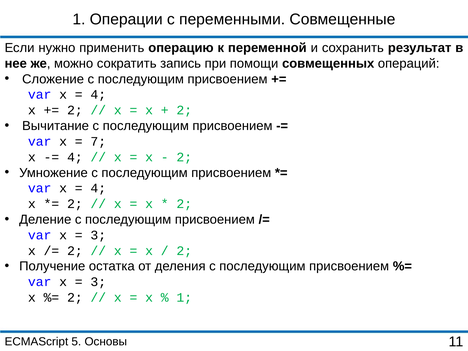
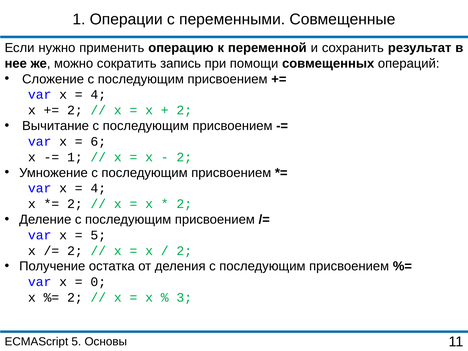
7: 7 -> 6
4 at (75, 157): 4 -> 1
3 at (98, 235): 3 -> 5
3 at (98, 282): 3 -> 0
1 at (184, 298): 1 -> 3
